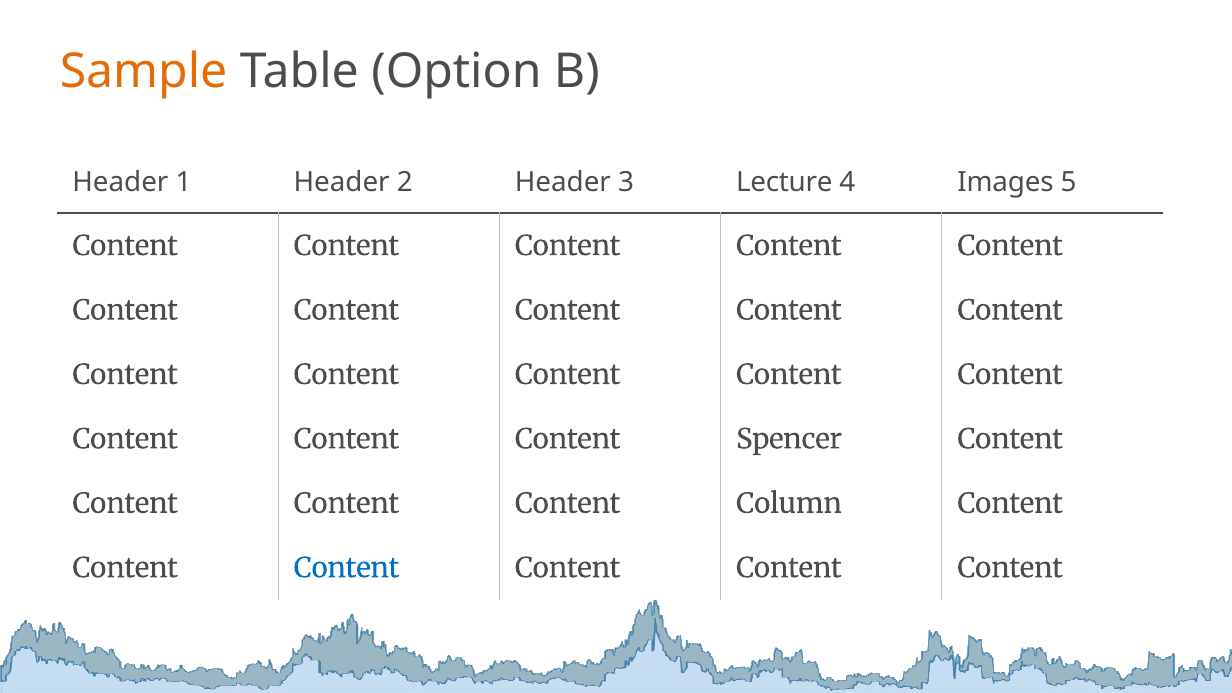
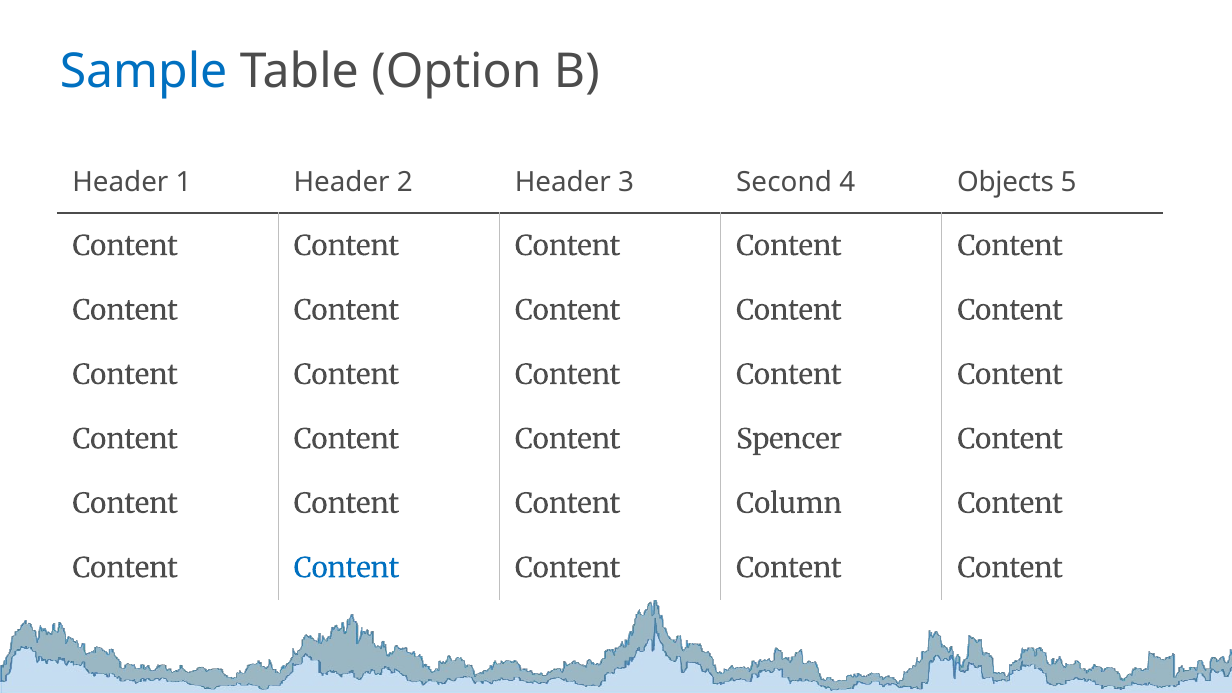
Sample colour: orange -> blue
Lecture: Lecture -> Second
Images: Images -> Objects
